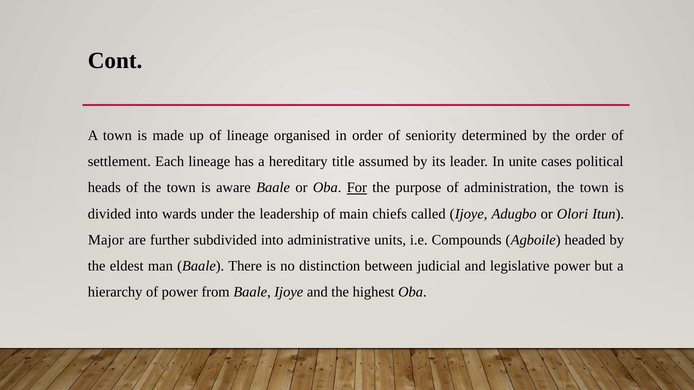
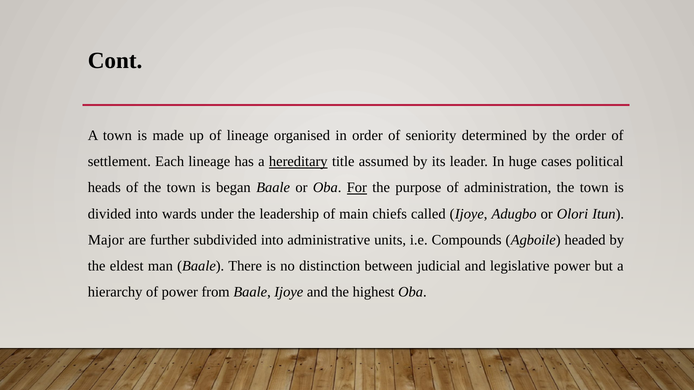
hereditary underline: none -> present
unite: unite -> huge
aware: aware -> began
